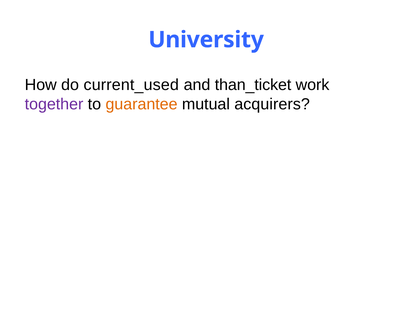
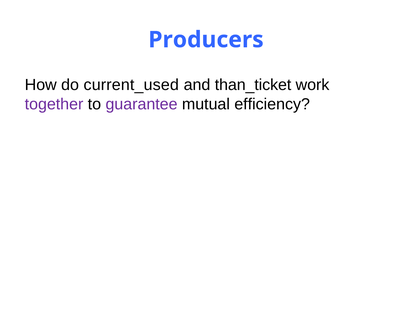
University: University -> Producers
guarantee colour: orange -> purple
acquirers: acquirers -> efficiency
